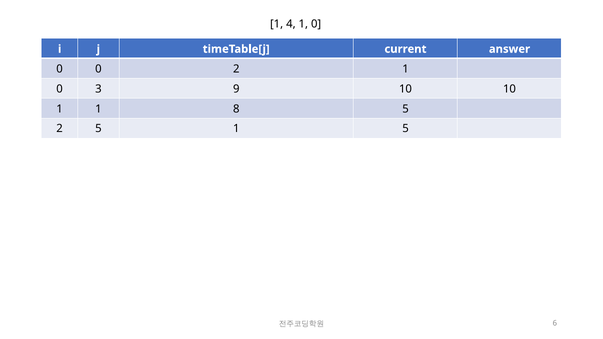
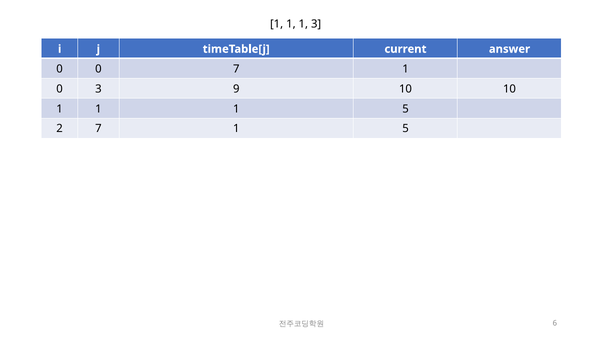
4 at (291, 24): 4 -> 1
0 at (316, 24): 0 -> 3
0 2: 2 -> 7
8 at (236, 109): 8 -> 1
2 5: 5 -> 7
